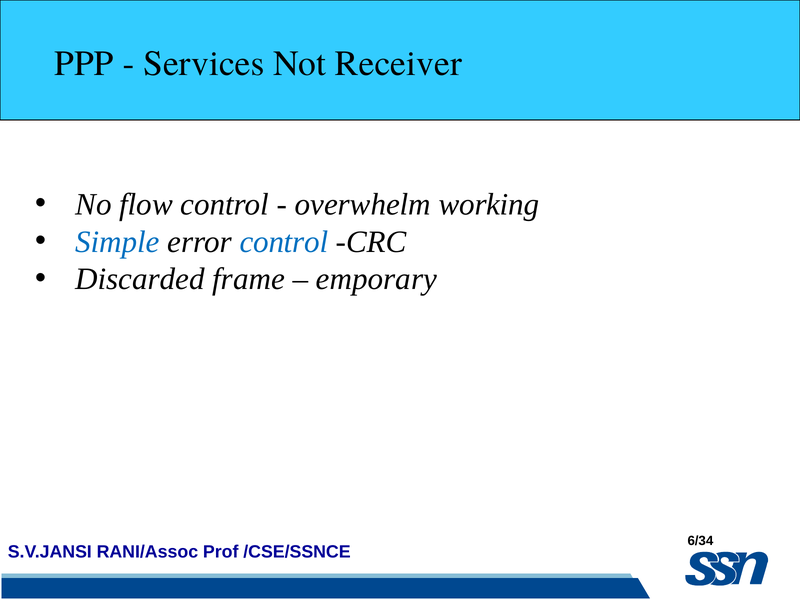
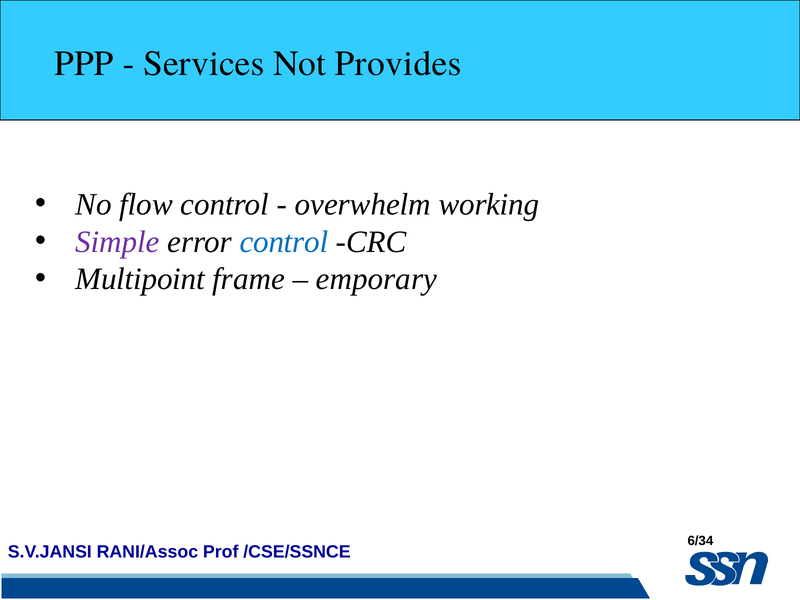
Receiver: Receiver -> Provides
Simple colour: blue -> purple
Discarded: Discarded -> Multipoint
